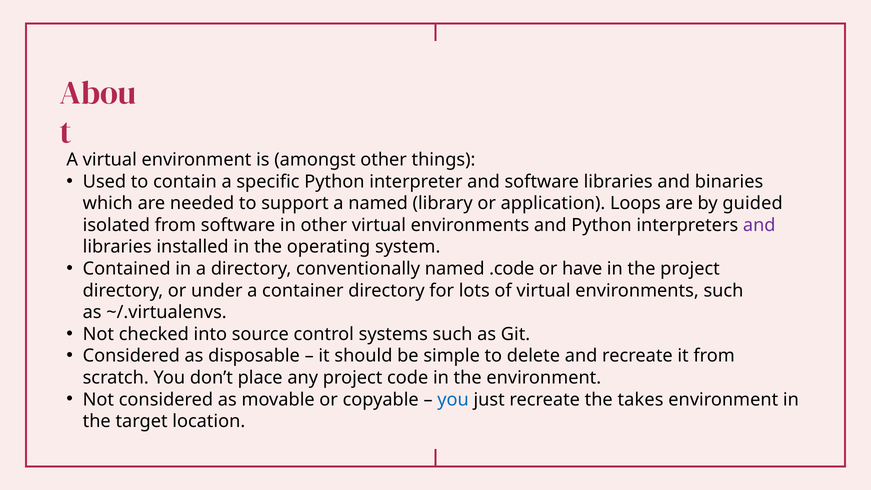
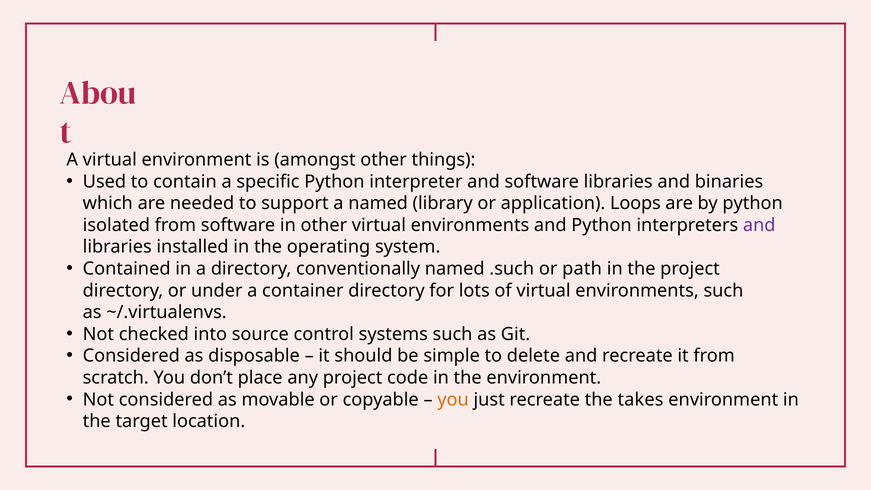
by guided: guided -> python
.code: .code -> .such
have: have -> path
you at (453, 399) colour: blue -> orange
